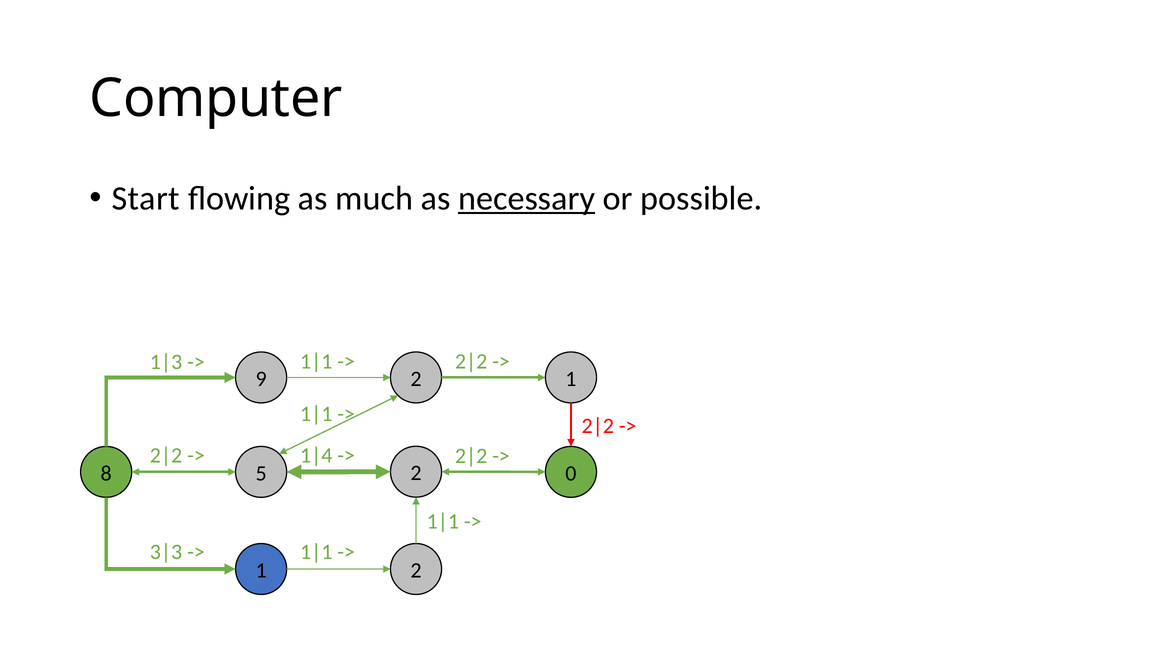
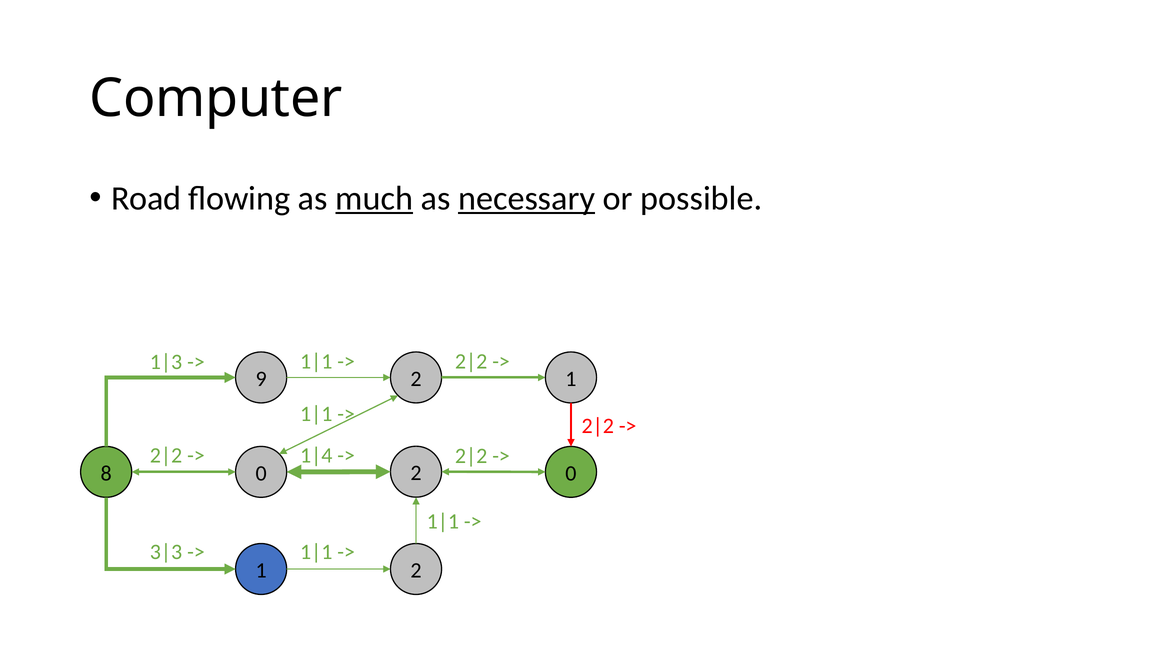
Start: Start -> Road
much underline: none -> present
8 5: 5 -> 0
